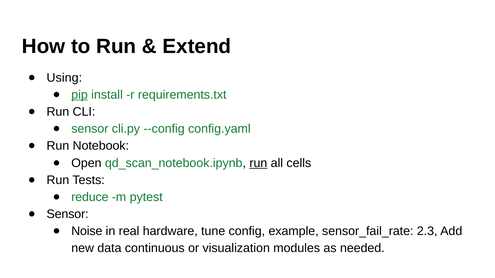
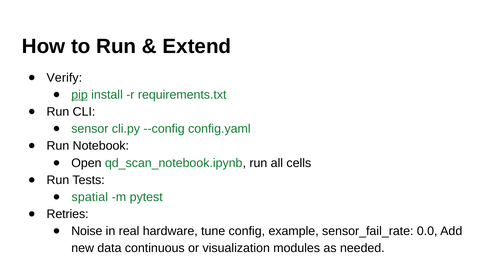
Using: Using -> Verify
run at (258, 163) underline: present -> none
reduce: reduce -> spatial
Sensor at (68, 214): Sensor -> Retries
2.3: 2.3 -> 0.0
